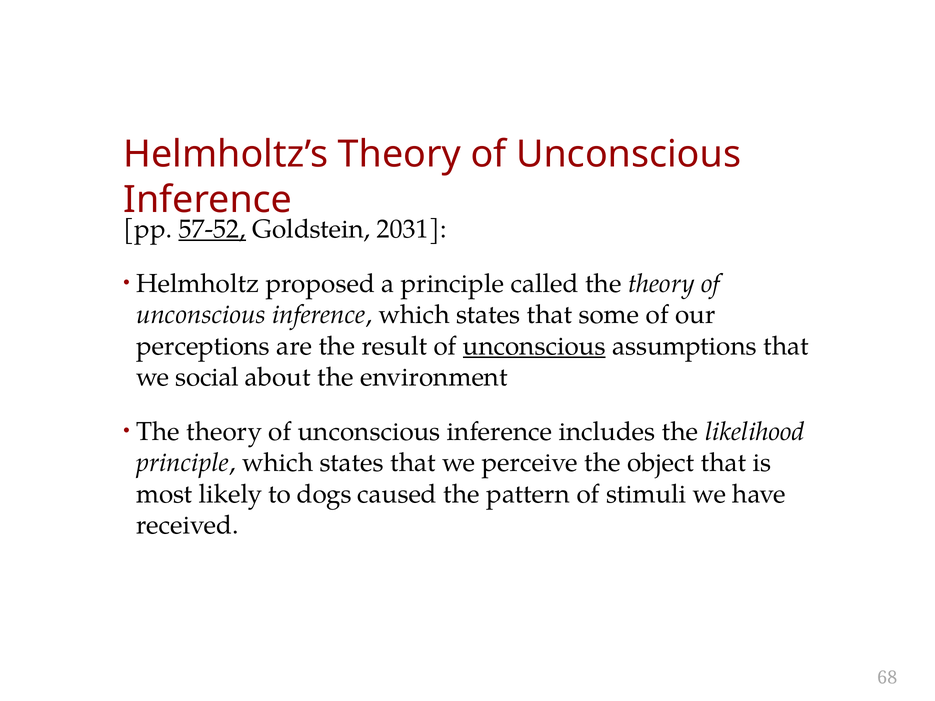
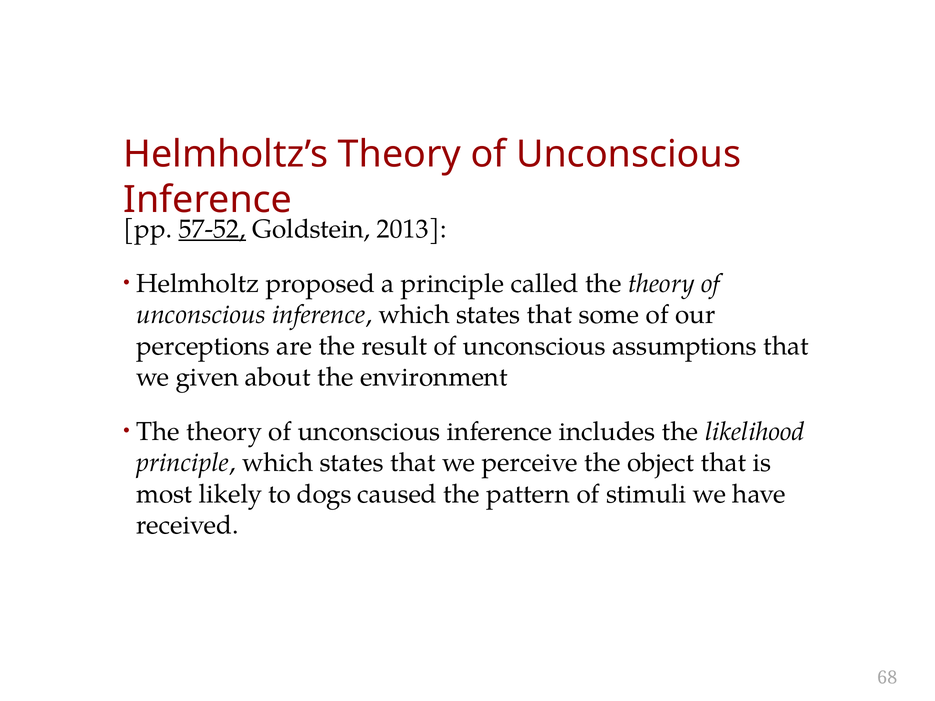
2031: 2031 -> 2013
unconscious at (534, 346) underline: present -> none
social: social -> given
